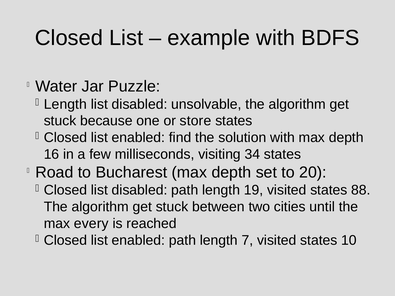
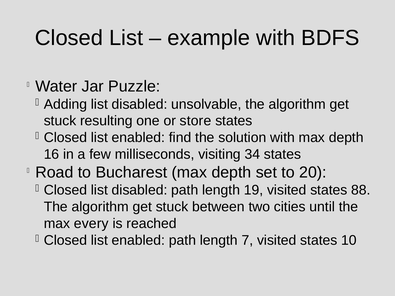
Length at (65, 104): Length -> Adding
because: because -> resulting
